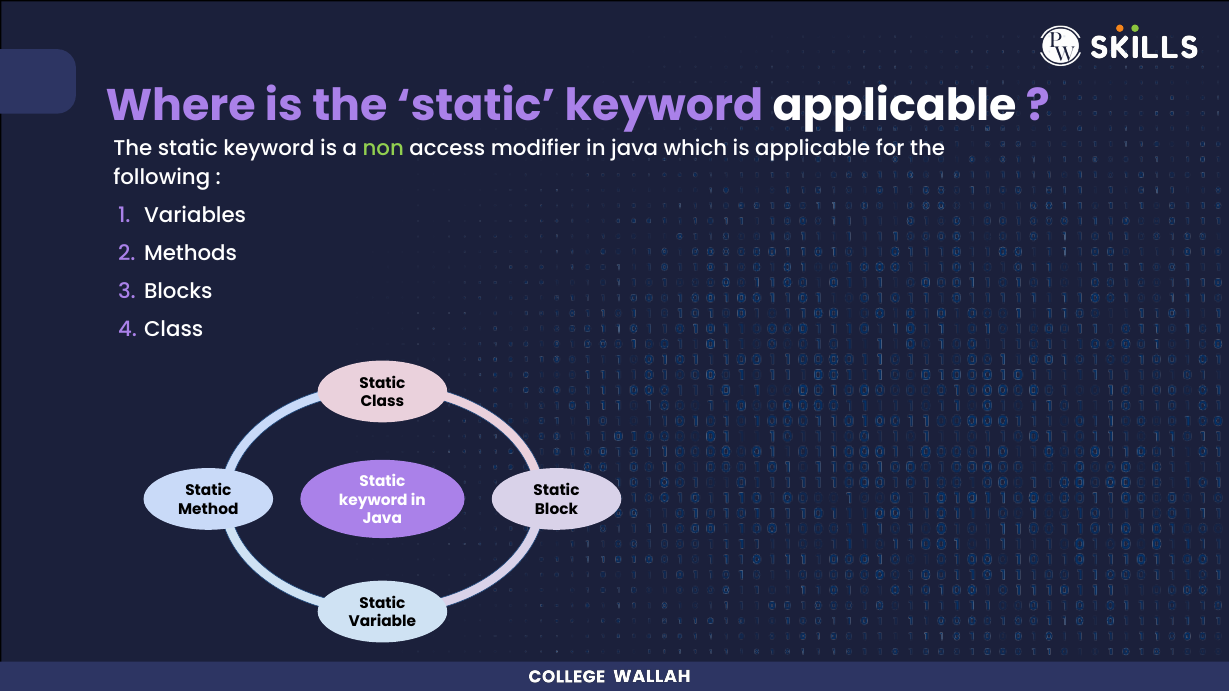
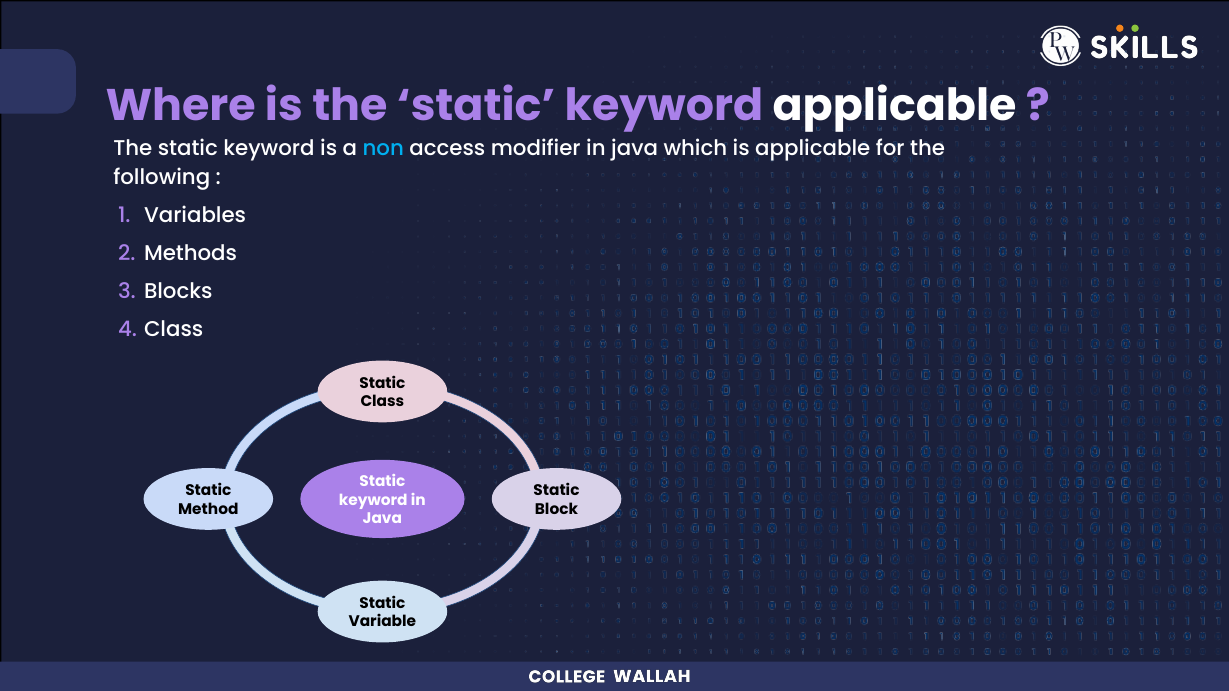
non colour: light green -> light blue
